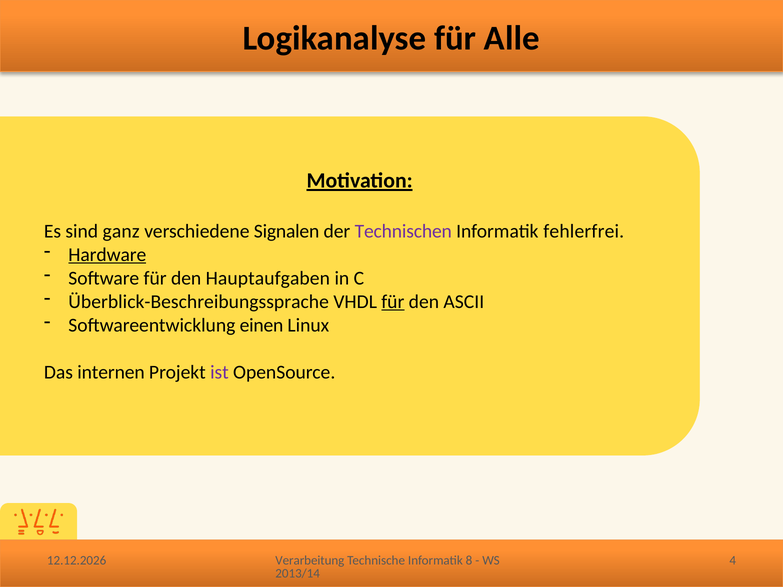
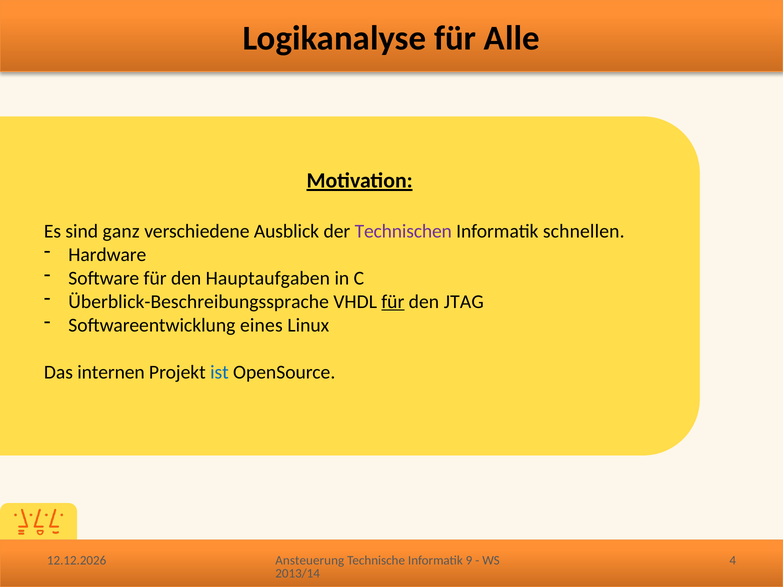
Signalen: Signalen -> Ausblick
fehlerfrei: fehlerfrei -> schnellen
Hardware underline: present -> none
ASCII: ASCII -> JTAG
einen: einen -> eines
ist colour: purple -> blue
Verarbeitung: Verarbeitung -> Ansteuerung
8: 8 -> 9
